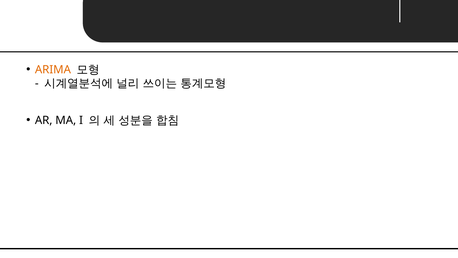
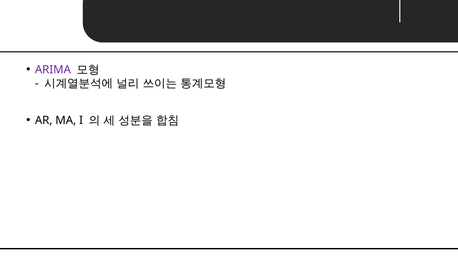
ARIMA colour: orange -> purple
